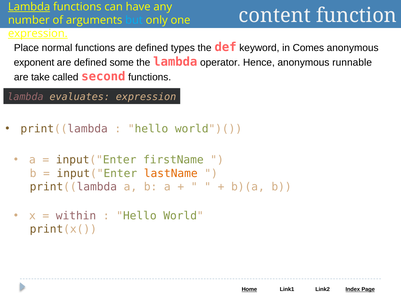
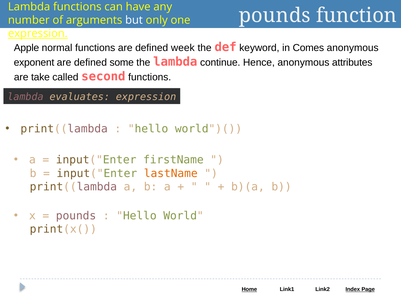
Lambda at (29, 7) underline: present -> none
content at (275, 15): content -> pounds
but colour: light blue -> white
Place: Place -> Apple
types: types -> week
operator: operator -> continue
runnable: runnable -> attributes
within at (76, 216): within -> pounds
